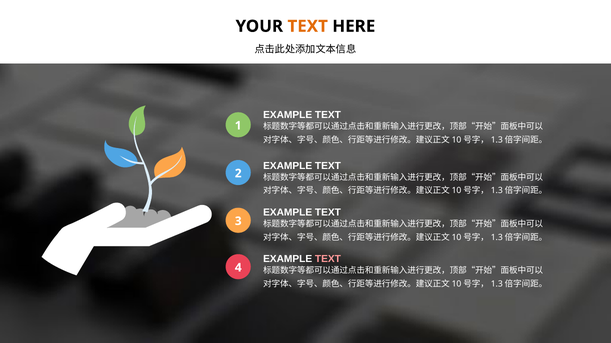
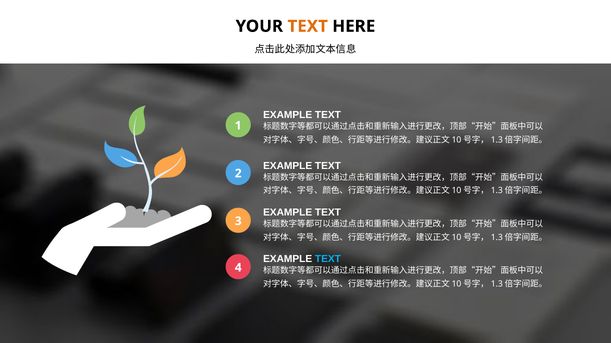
TEXT at (328, 259) colour: pink -> light blue
